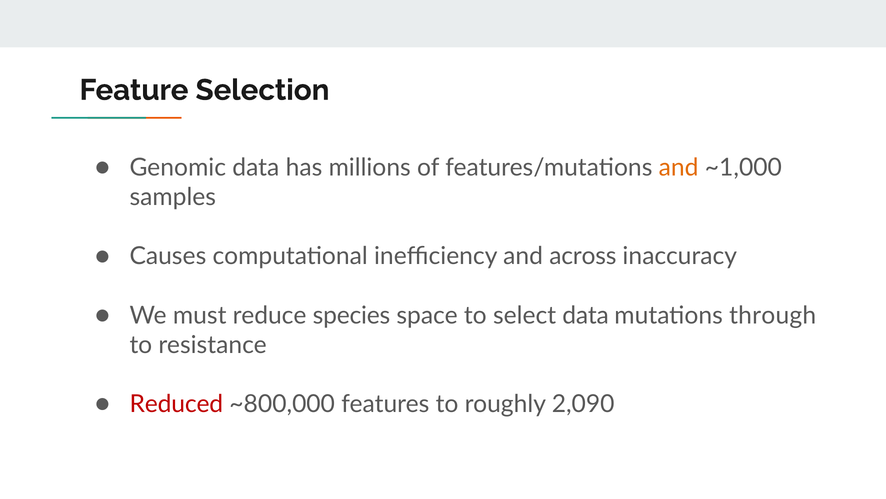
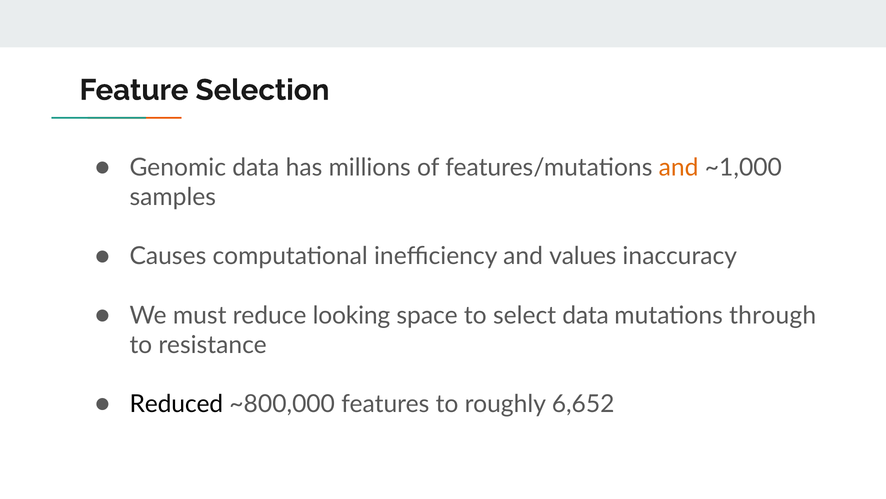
across: across -> values
species: species -> looking
Reduced colour: red -> black
2,090: 2,090 -> 6,652
